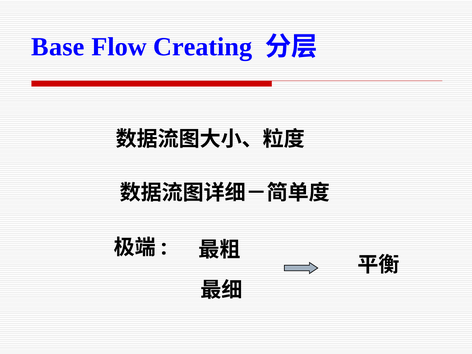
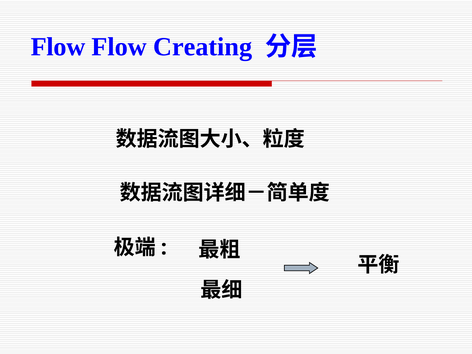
Base at (58, 47): Base -> Flow
